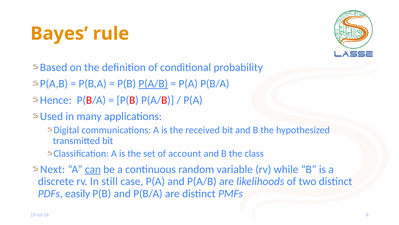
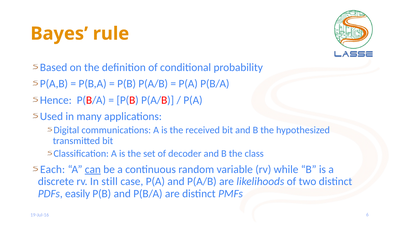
P(A/B at (153, 84) underline: present -> none
account: account -> decoder
Next: Next -> Each
